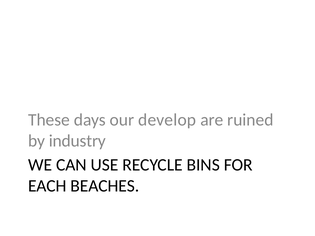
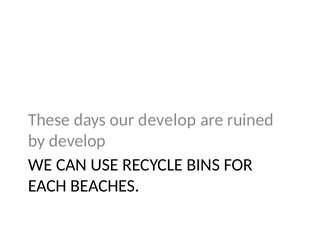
by industry: industry -> develop
